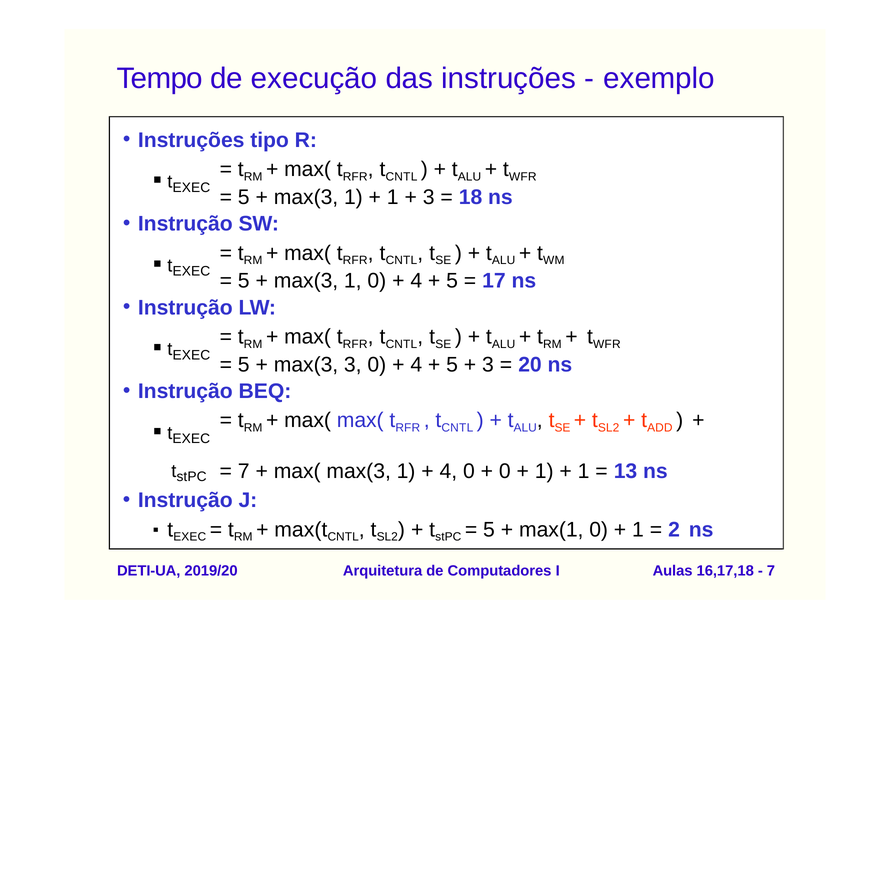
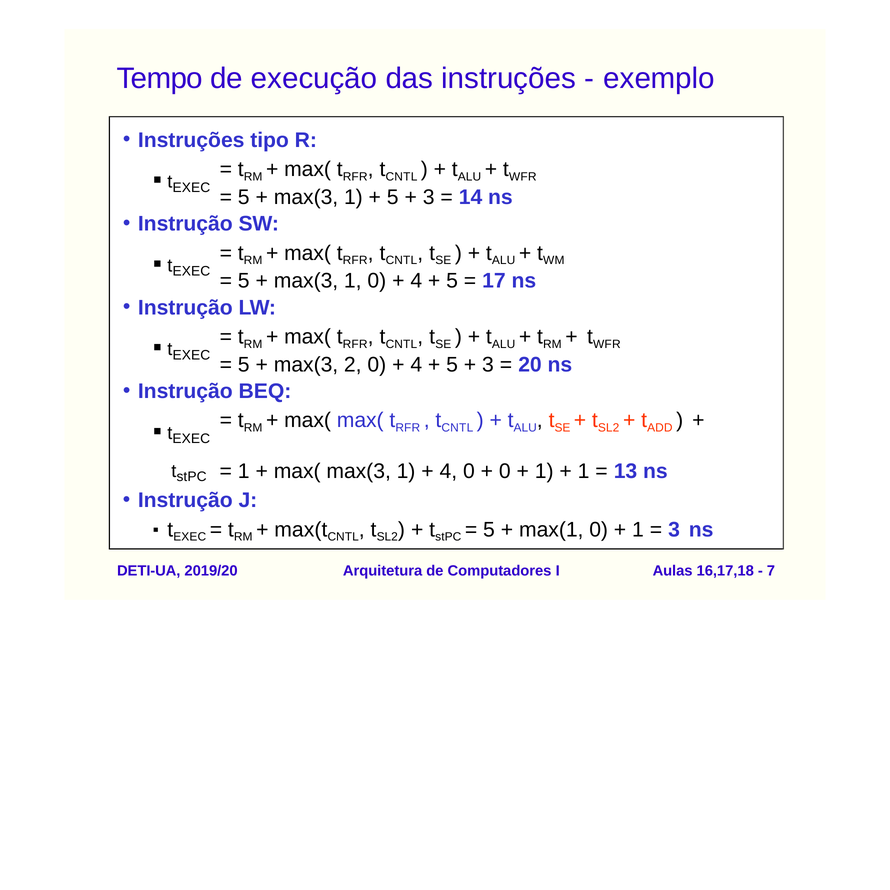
1 at (393, 197): 1 -> 5
18: 18 -> 14
max(3 3: 3 -> 2
7 at (244, 471): 7 -> 1
2 at (674, 530): 2 -> 3
